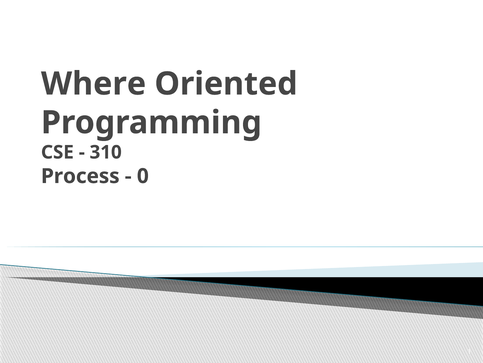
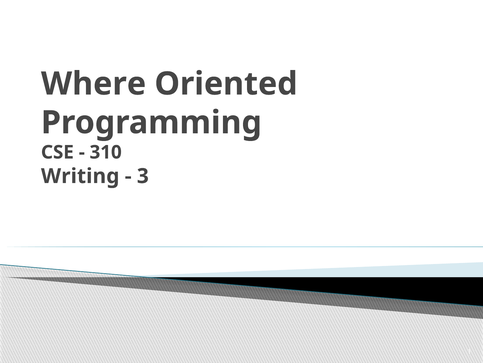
Process: Process -> Writing
0: 0 -> 3
